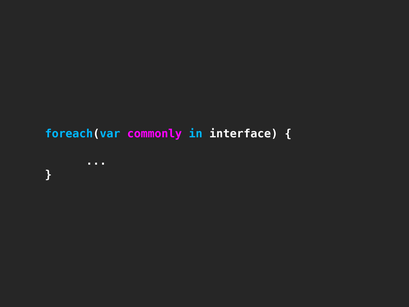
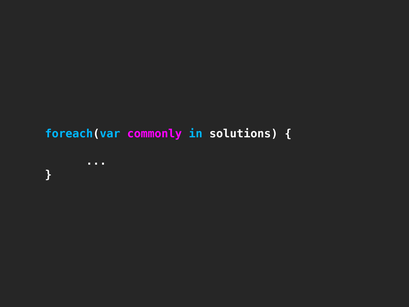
interface: interface -> solutions
